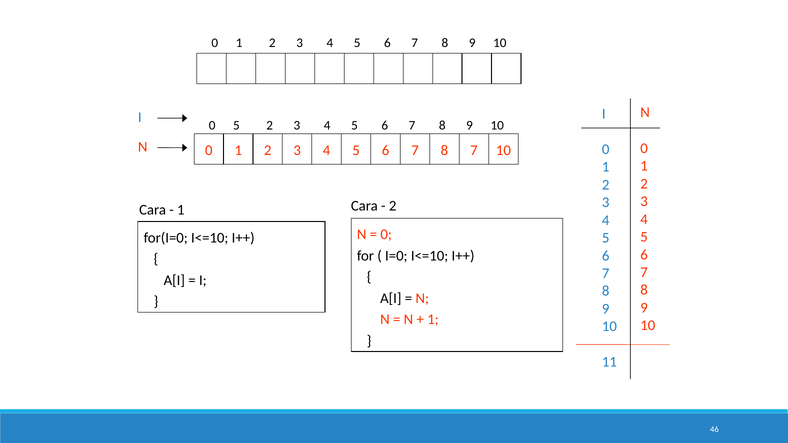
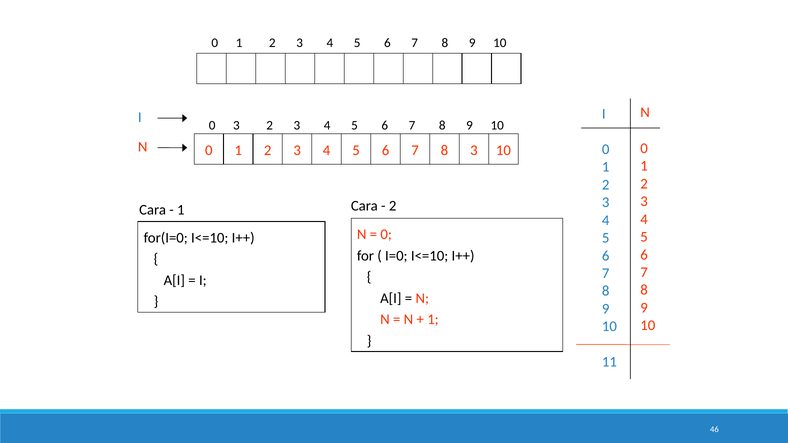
0 5: 5 -> 3
8 7: 7 -> 3
